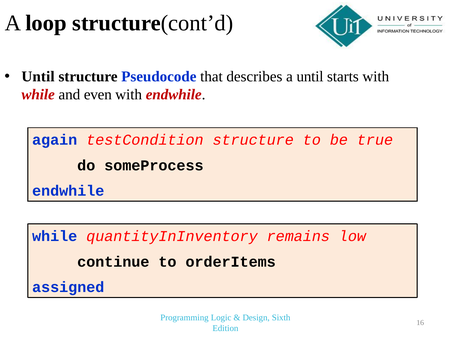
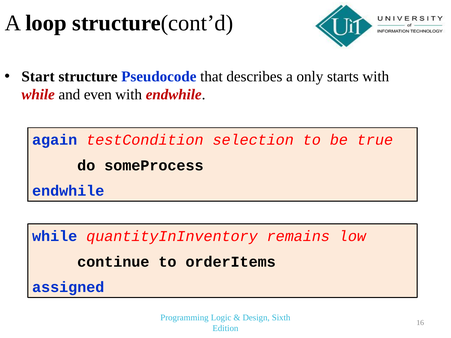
Until at (38, 77): Until -> Start
a until: until -> only
testCondition structure: structure -> selection
